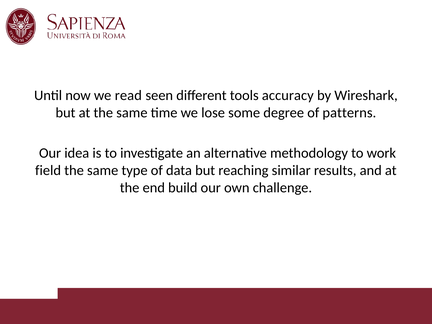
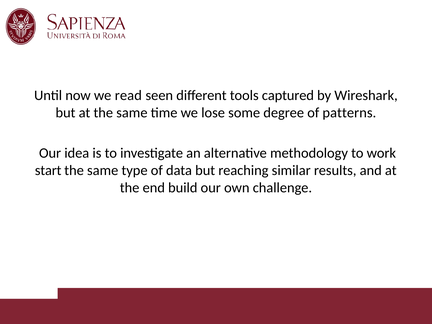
accuracy: accuracy -> captured
field: field -> start
